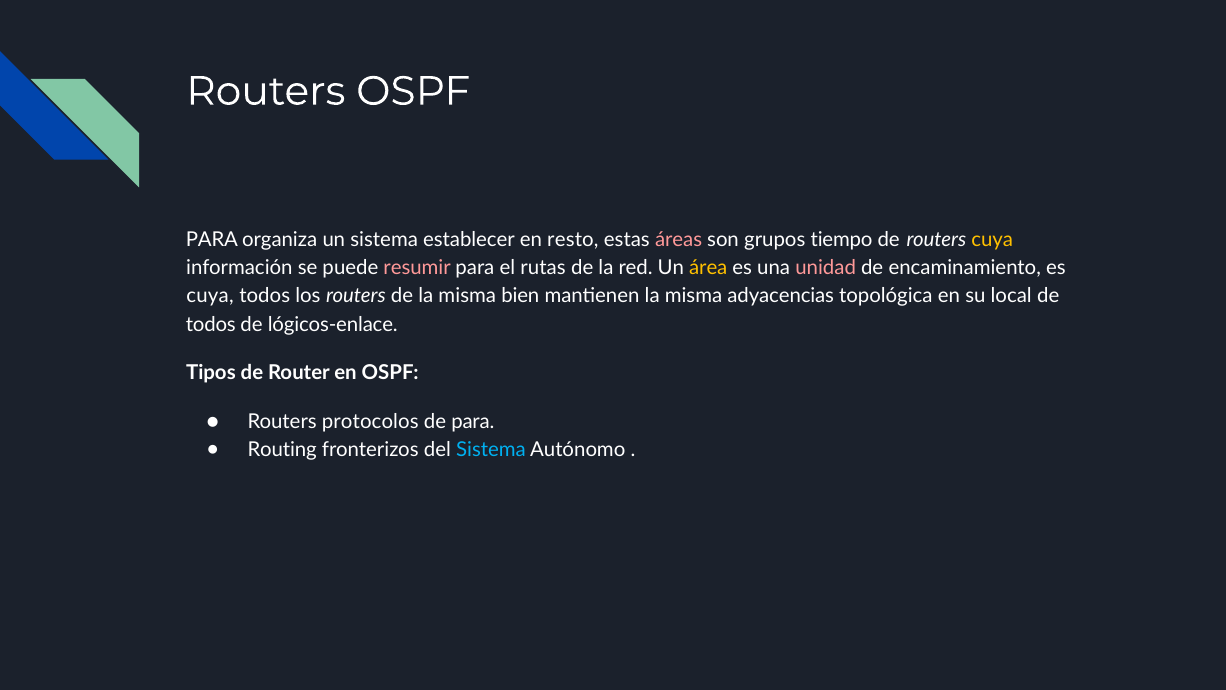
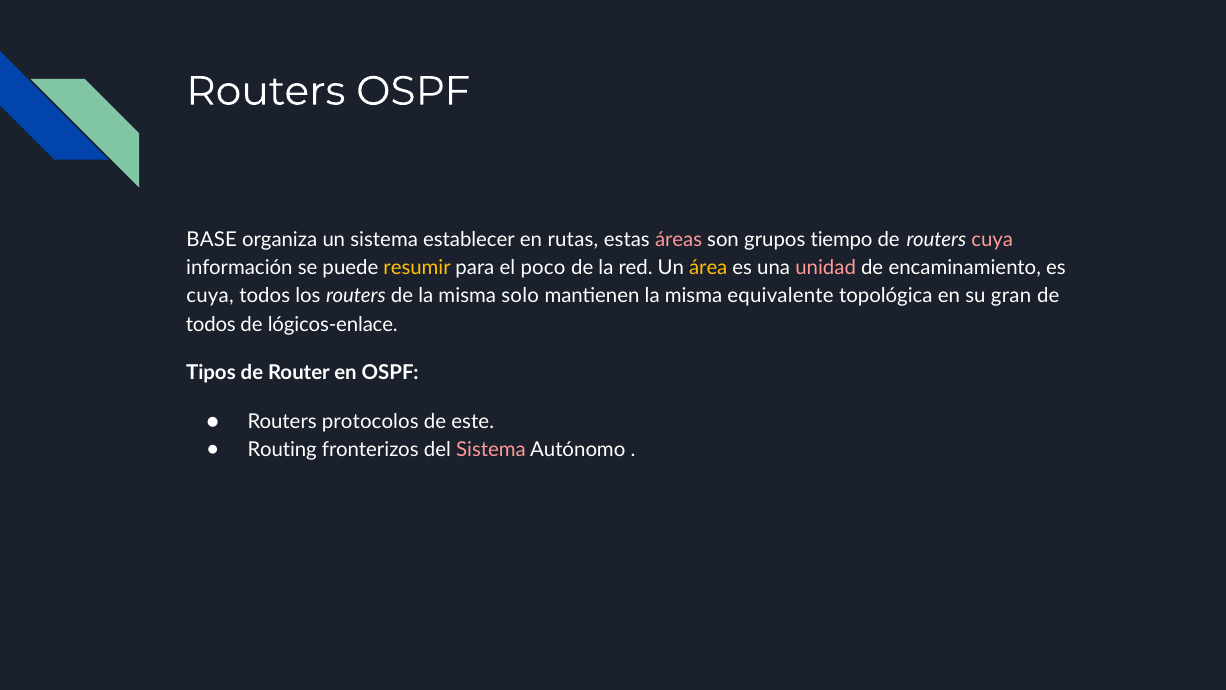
PARA at (212, 240): PARA -> BASE
resto: resto -> rutas
cuya at (992, 240) colour: yellow -> pink
resumir colour: pink -> yellow
rutas: rutas -> poco
bien: bien -> solo
adyacencias: adyacencias -> equivalente
local: local -> gran
de para: para -> este
Sistema at (491, 450) colour: light blue -> pink
